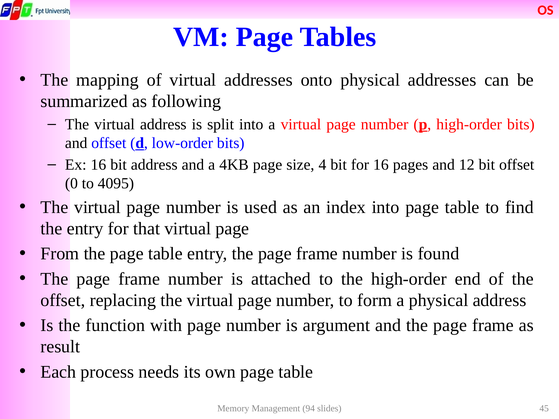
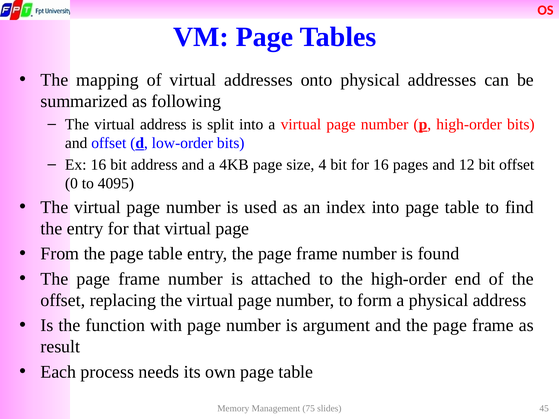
94: 94 -> 75
